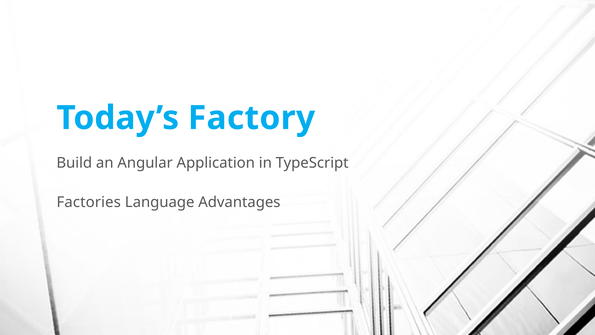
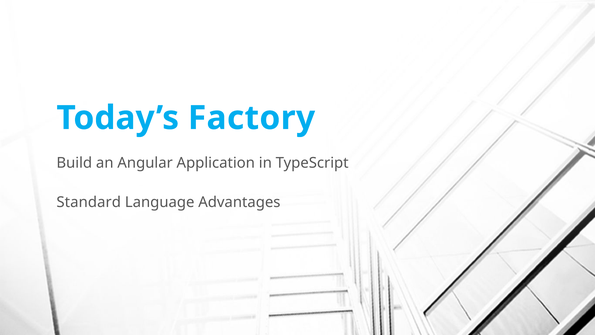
Factories: Factories -> Standard
